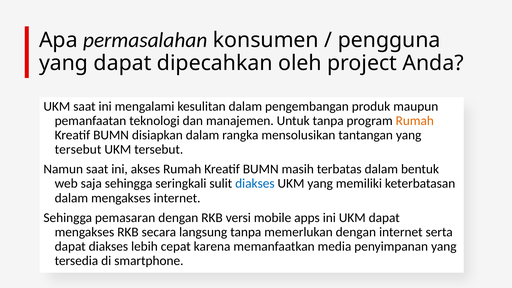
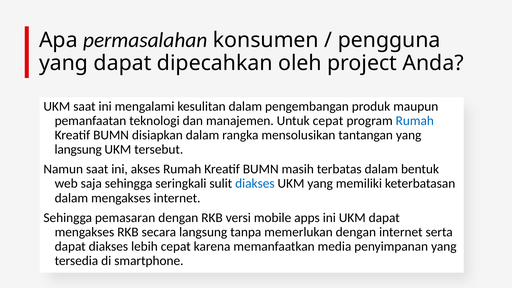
Untuk tanpa: tanpa -> cepat
Rumah at (415, 121) colour: orange -> blue
tersebut at (78, 149): tersebut -> langsung
